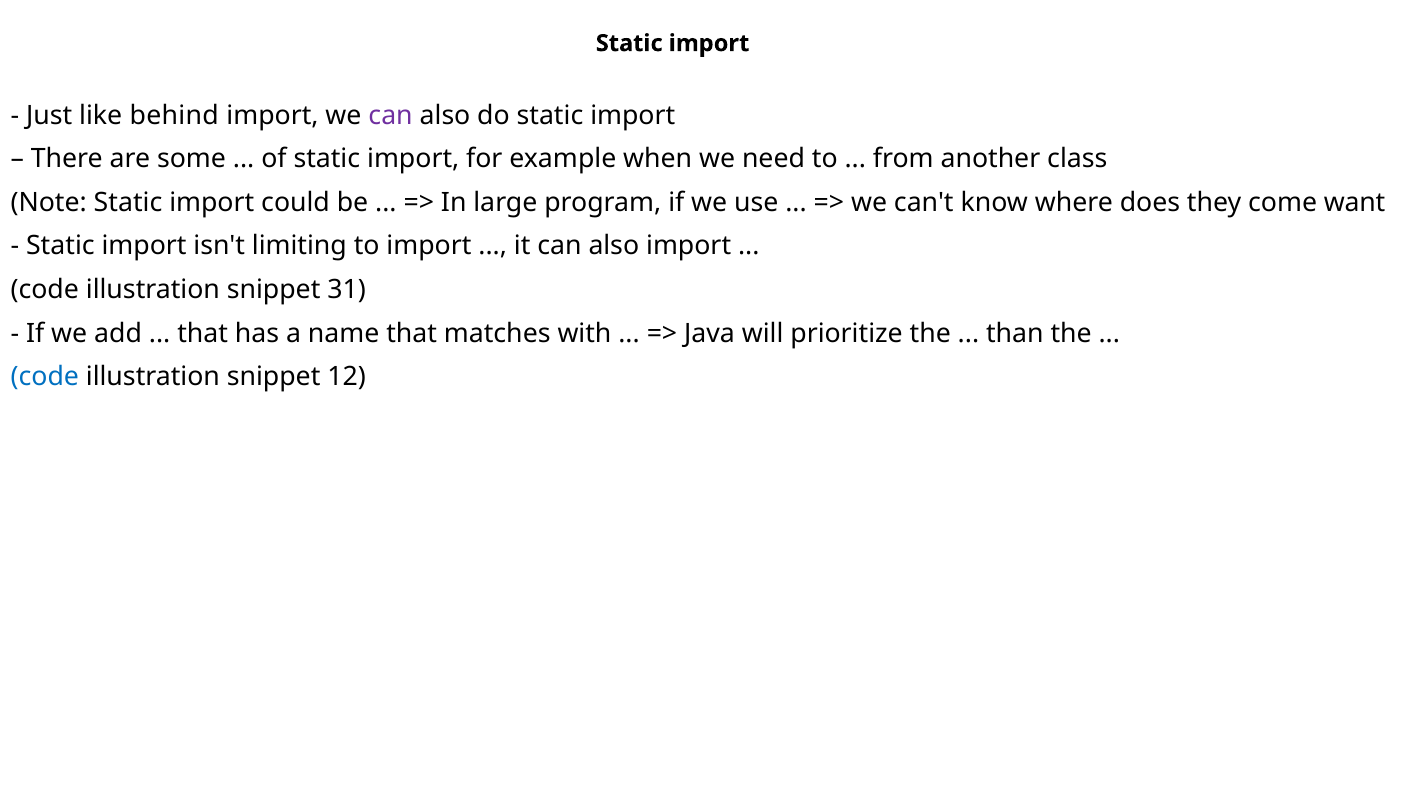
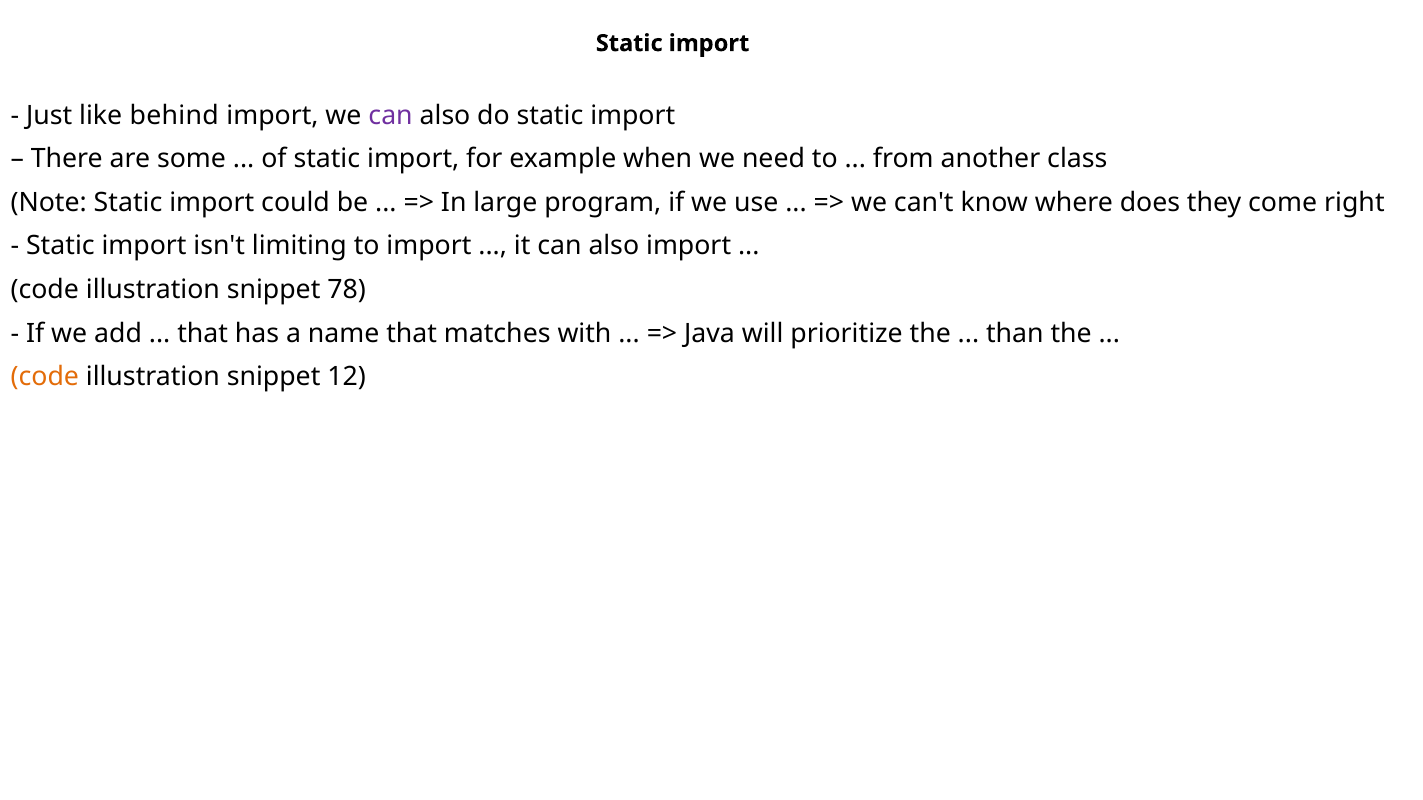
want: want -> right
31: 31 -> 78
code at (45, 377) colour: blue -> orange
